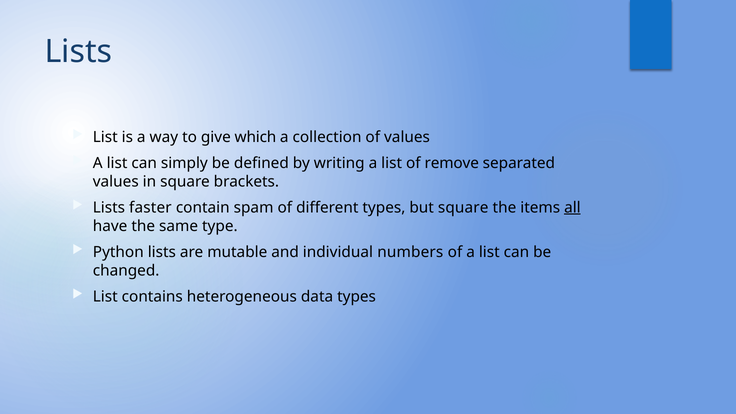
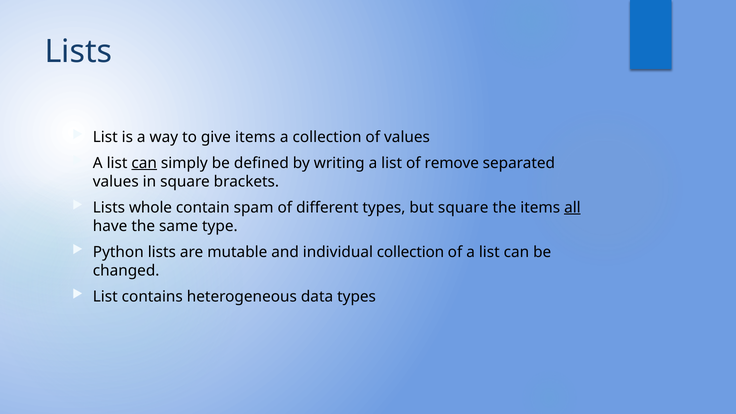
give which: which -> items
can at (144, 163) underline: none -> present
faster: faster -> whole
individual numbers: numbers -> collection
